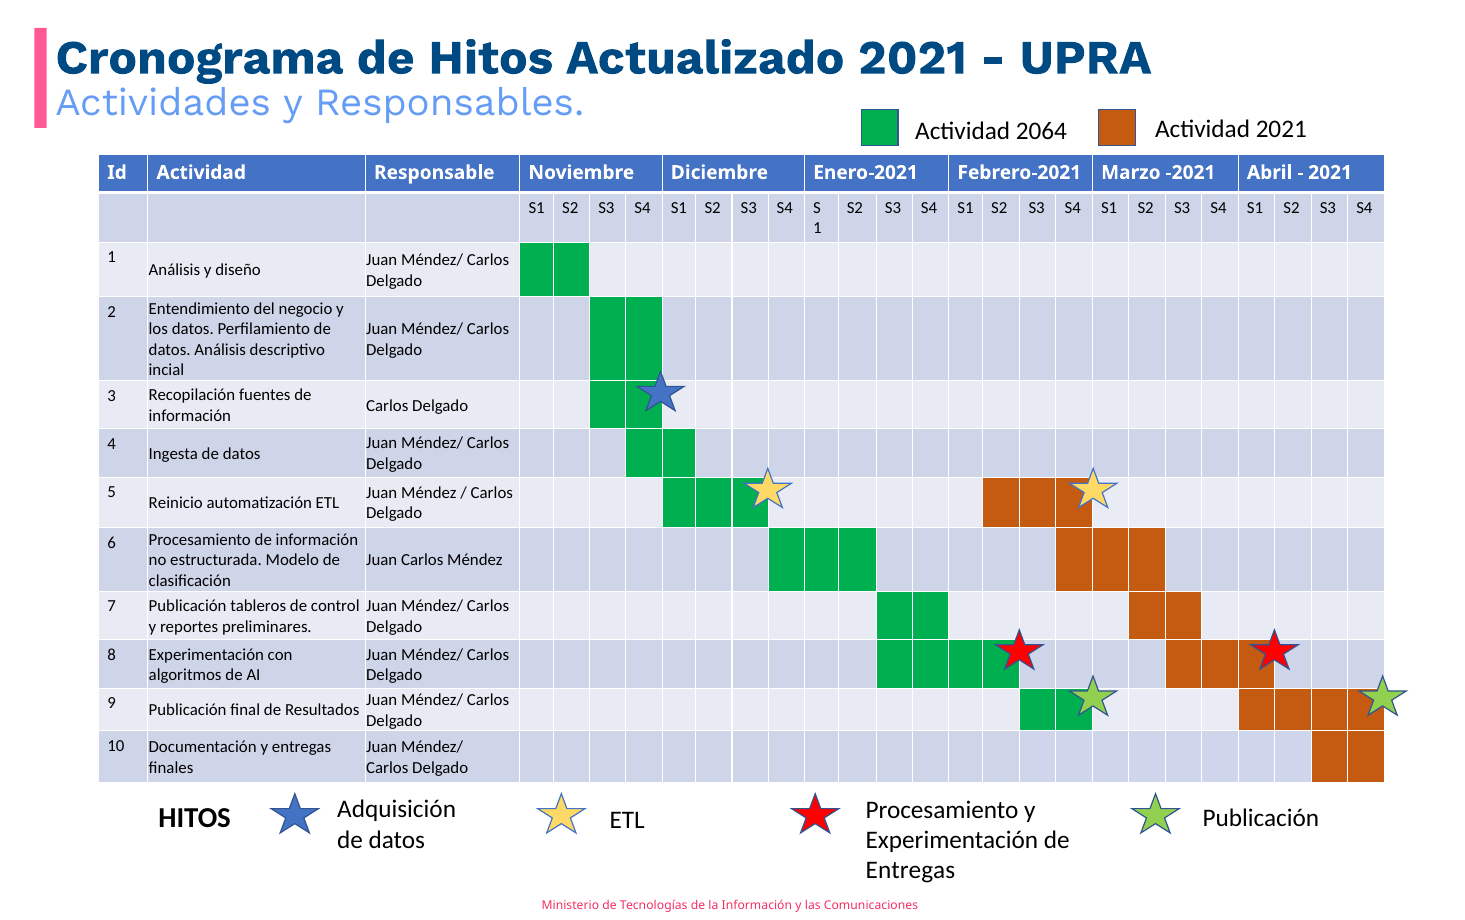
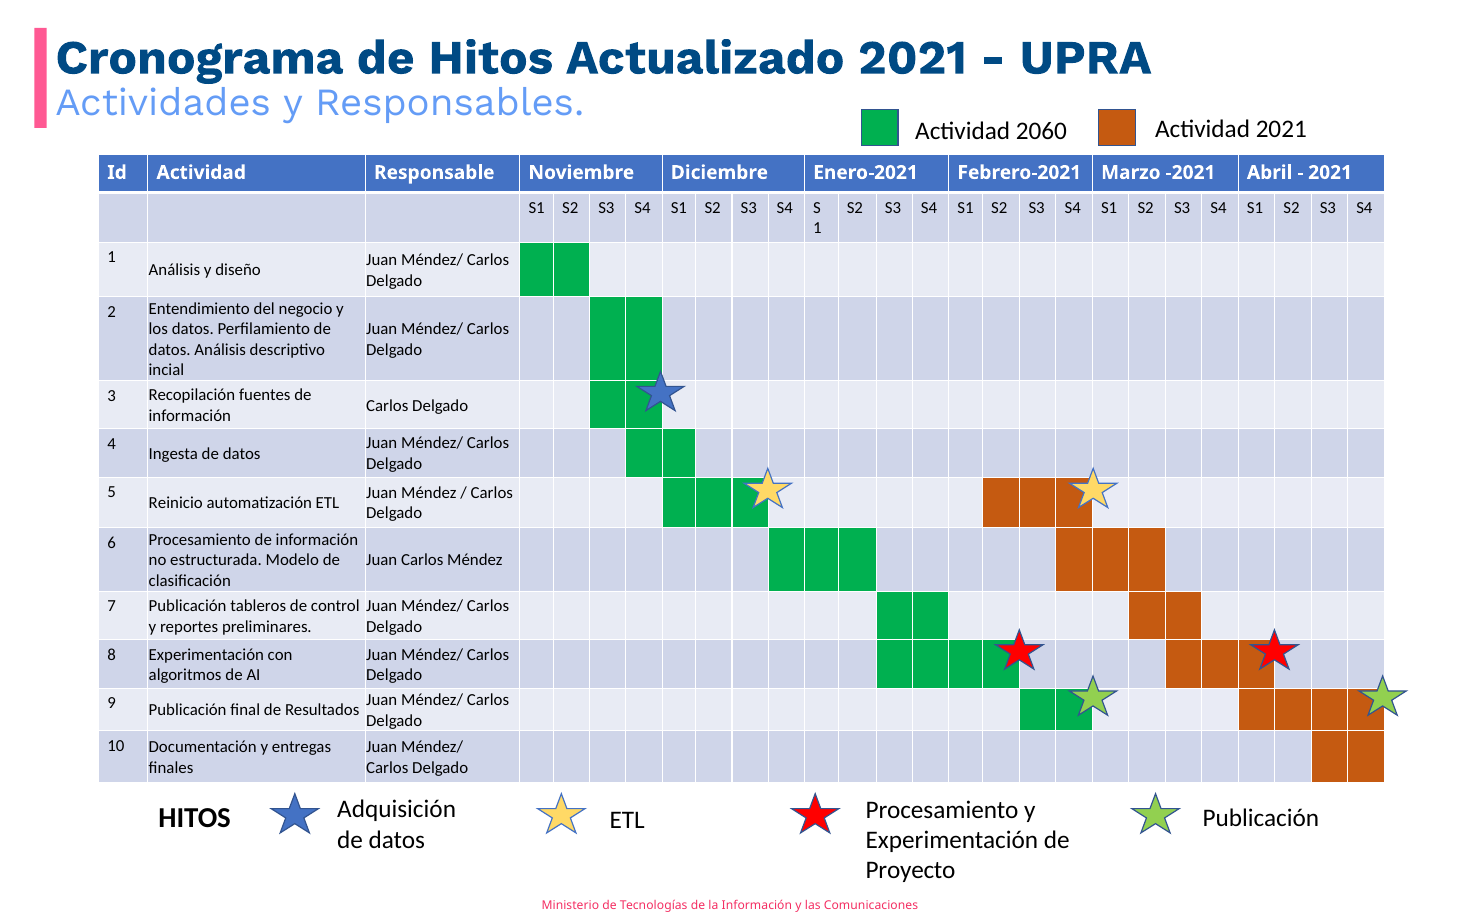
2064: 2064 -> 2060
Entregas at (910, 870): Entregas -> Proyecto
